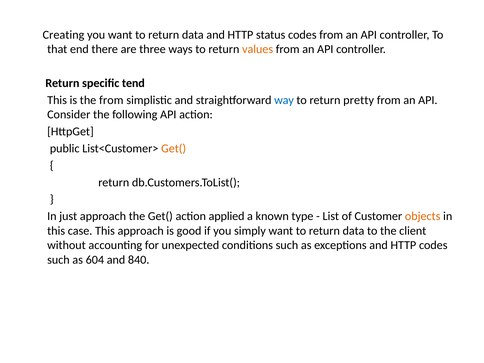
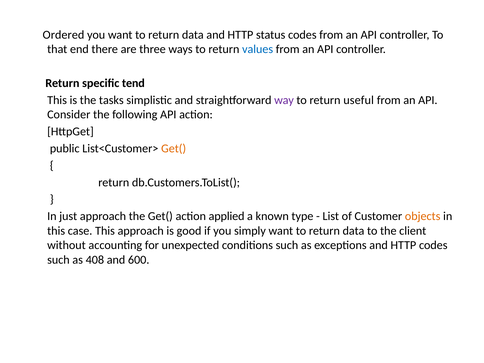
Creating: Creating -> Ordered
values colour: orange -> blue
the from: from -> tasks
way colour: blue -> purple
pretty: pretty -> useful
604: 604 -> 408
840: 840 -> 600
